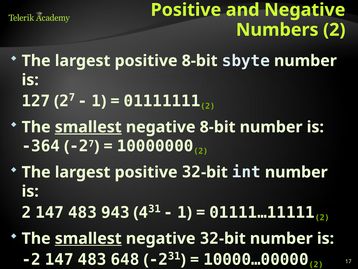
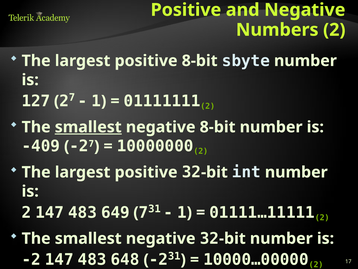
-364: -364 -> -409
943: 943 -> 649
4 at (143, 212): 4 -> 7
smallest at (88, 238) underline: present -> none
